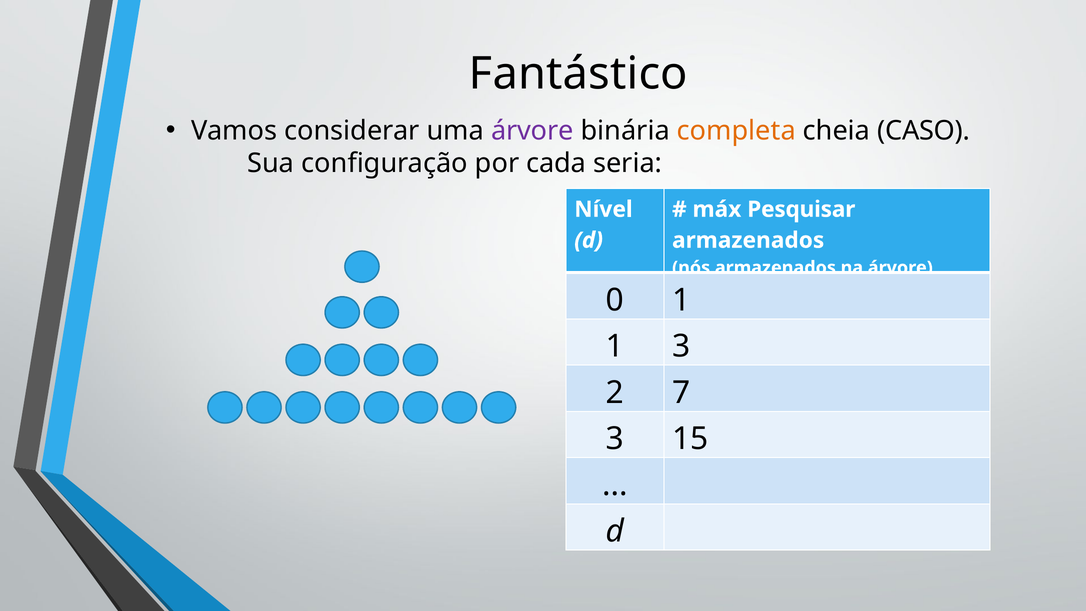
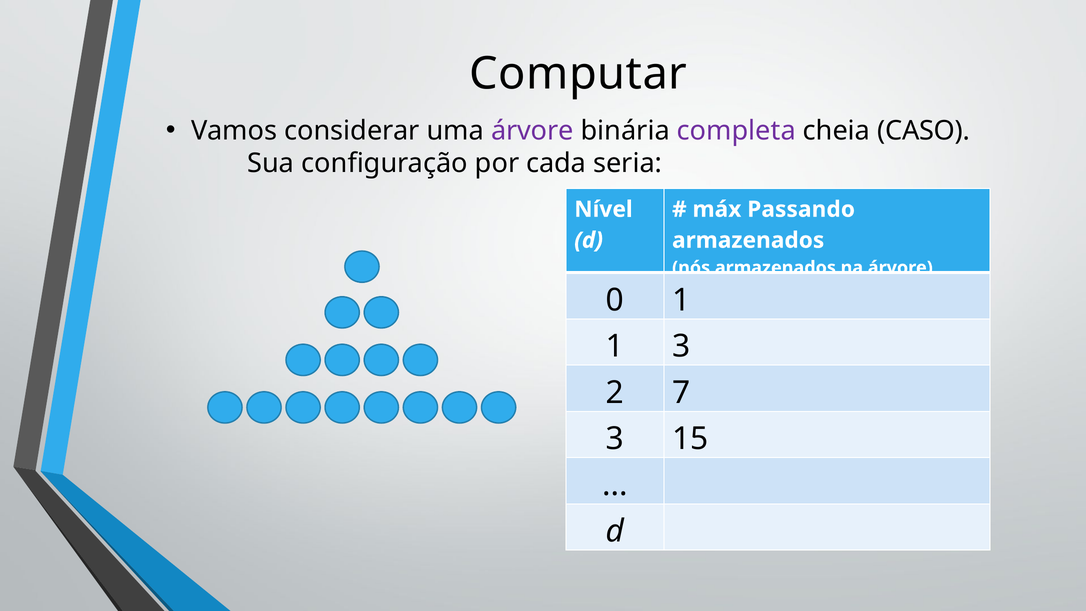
Fantástico: Fantástico -> Computar
completa colour: orange -> purple
Pesquisar: Pesquisar -> Passando
